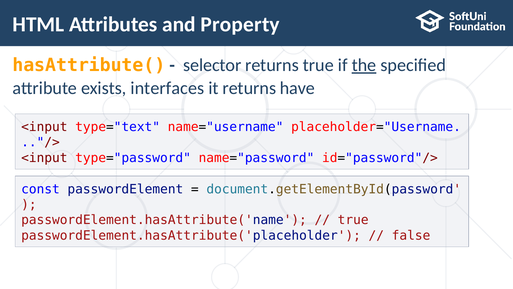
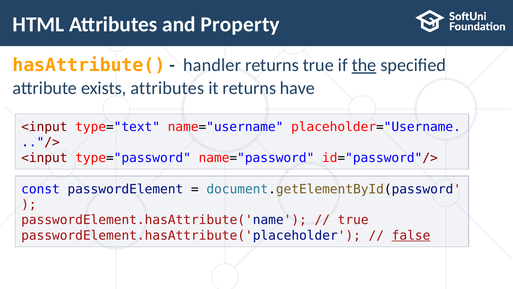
selector: selector -> handler
exists interfaces: interfaces -> attributes
false underline: none -> present
